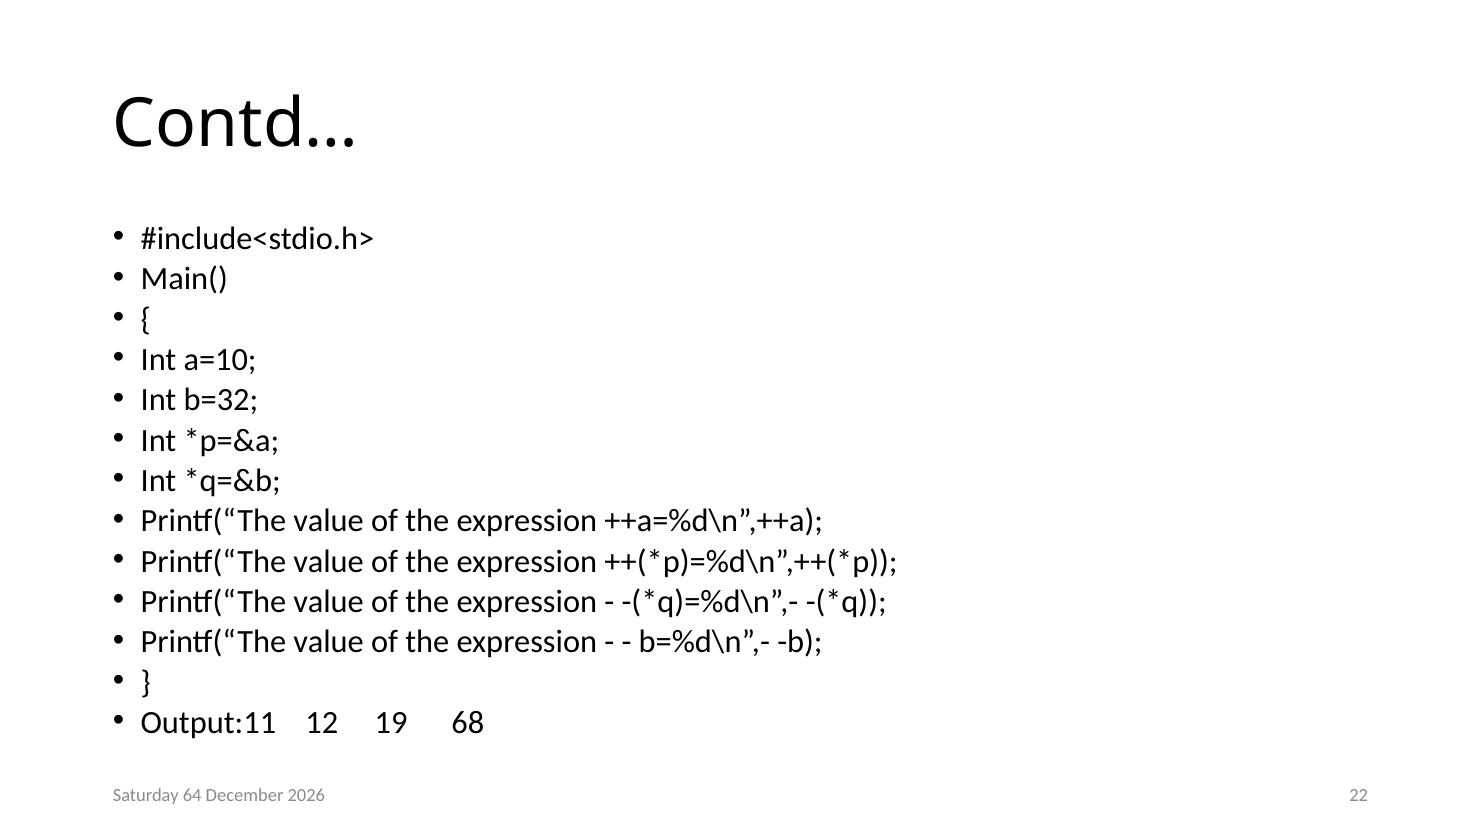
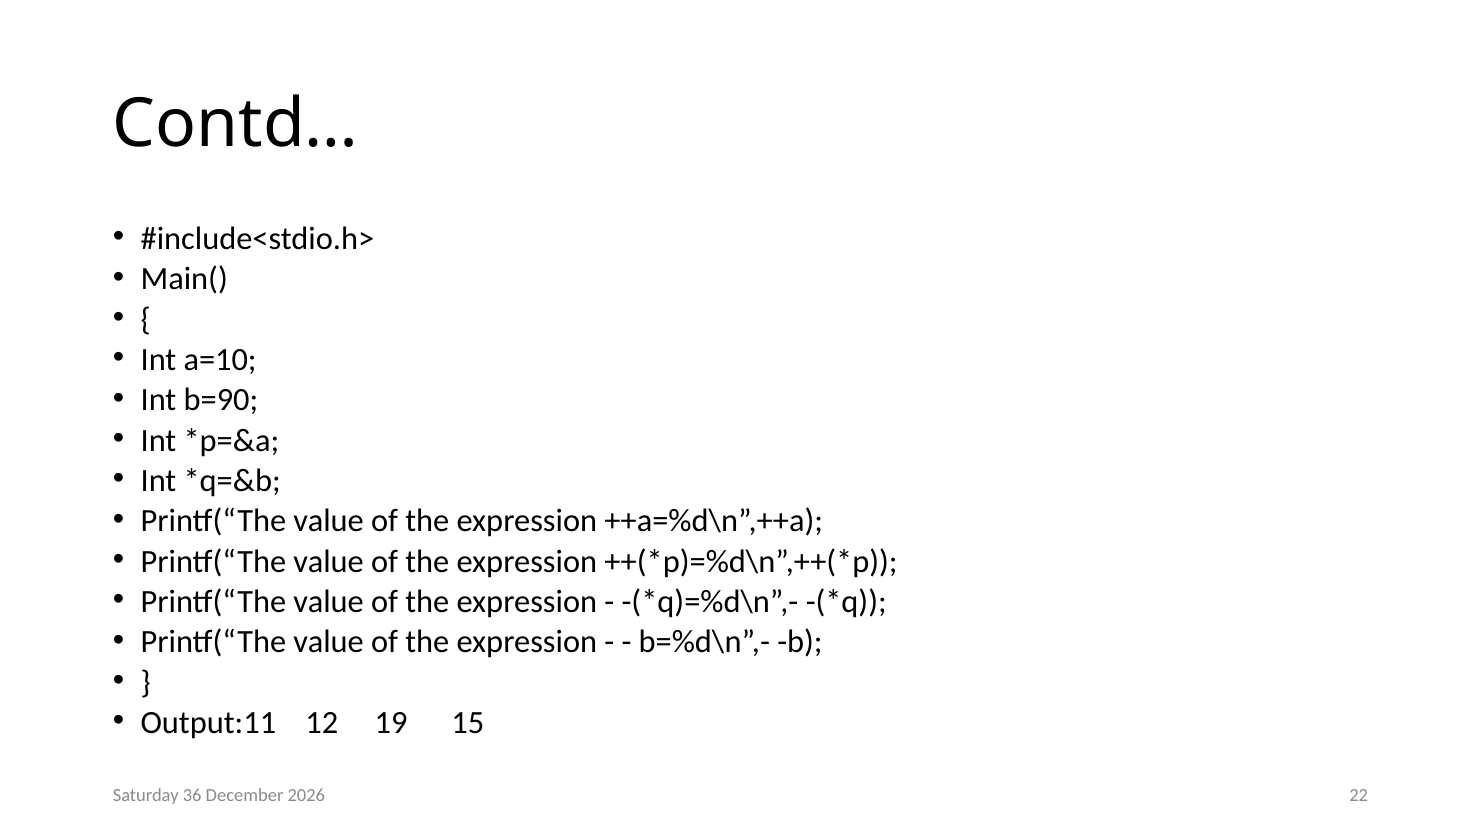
b=32: b=32 -> b=90
68: 68 -> 15
64: 64 -> 36
